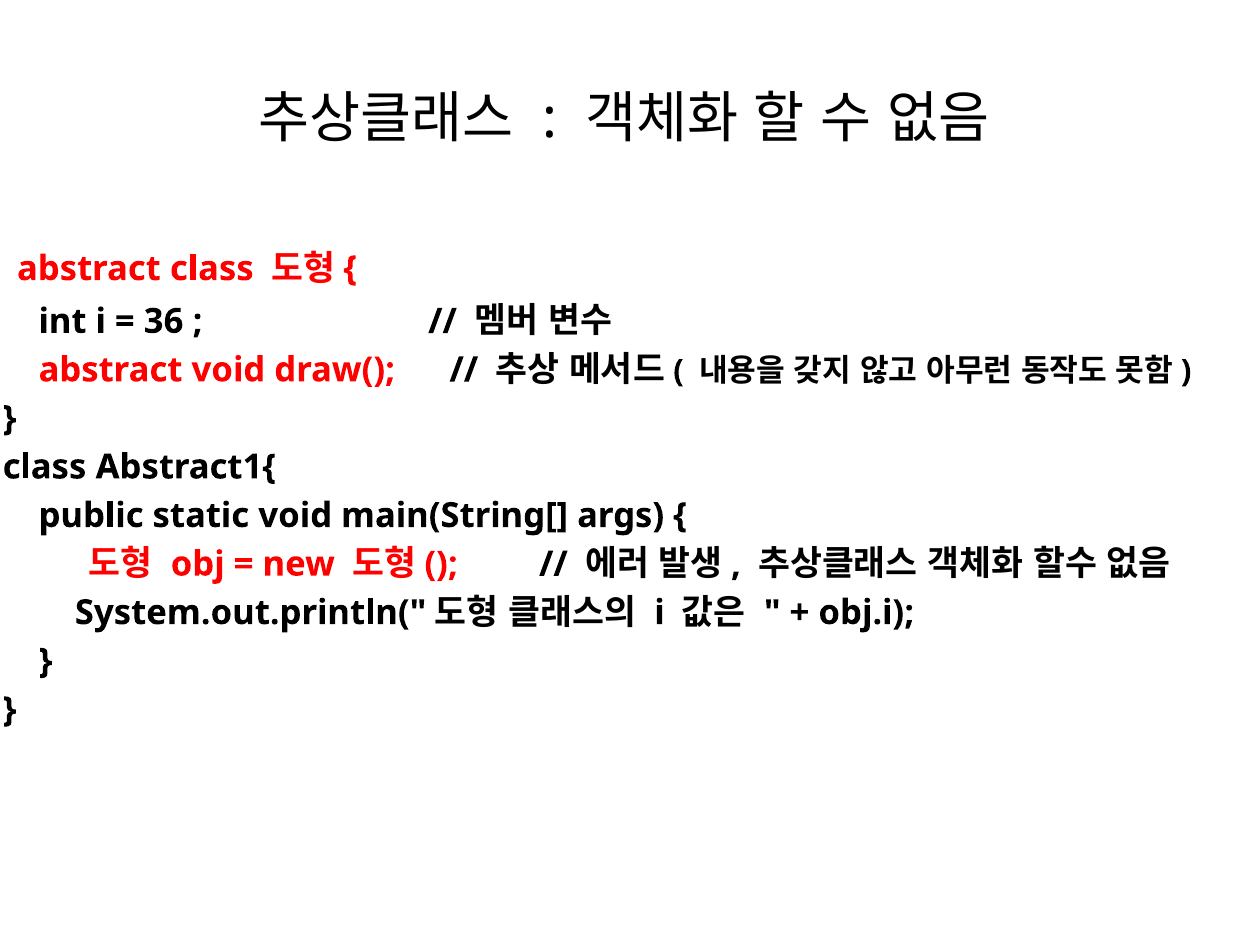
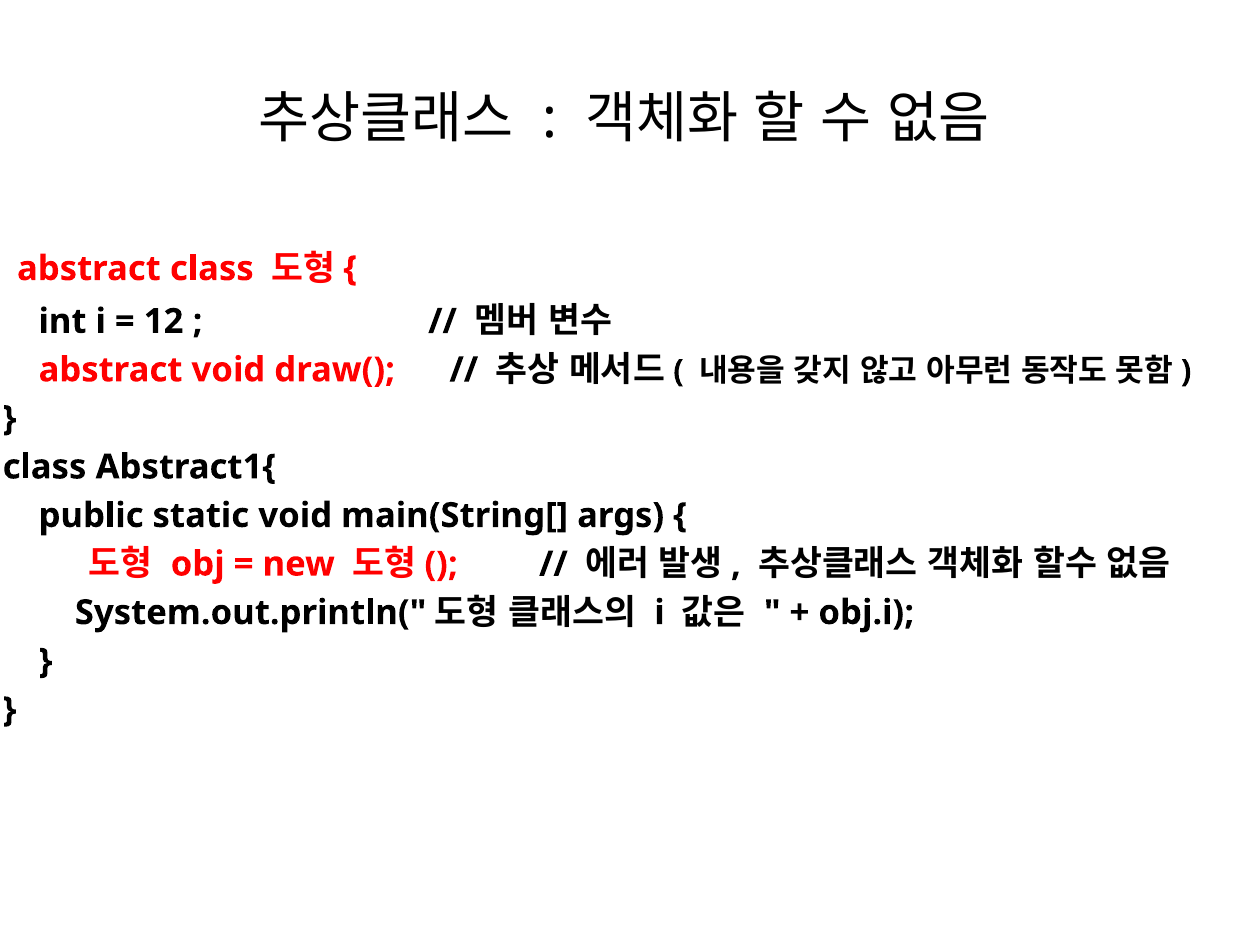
36: 36 -> 12
